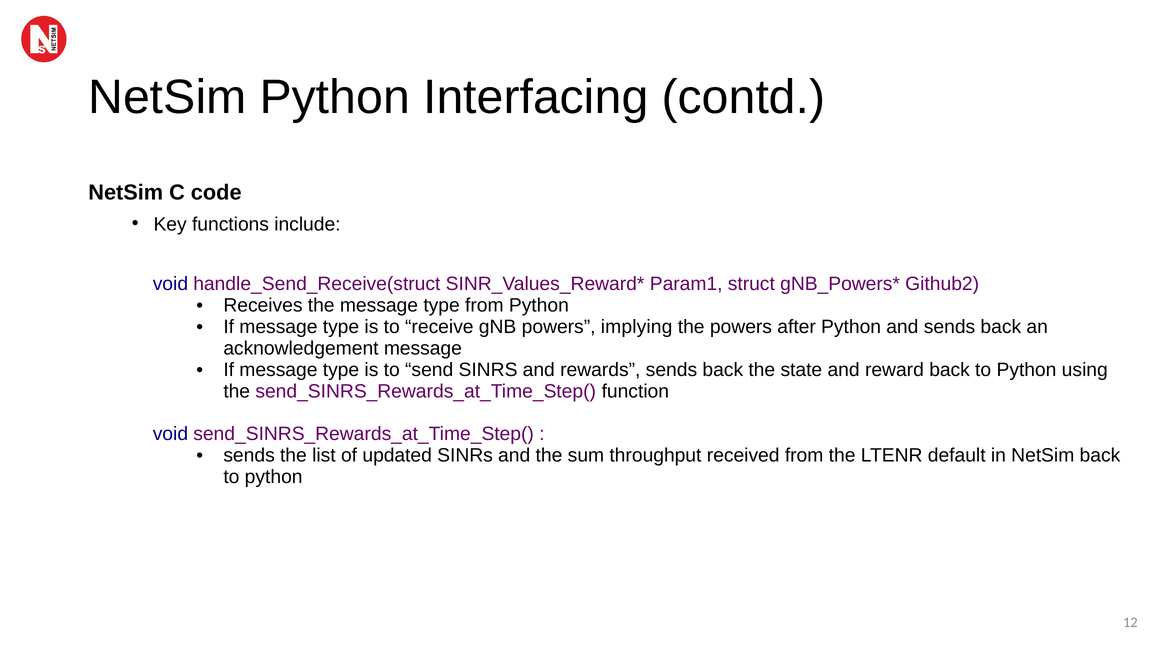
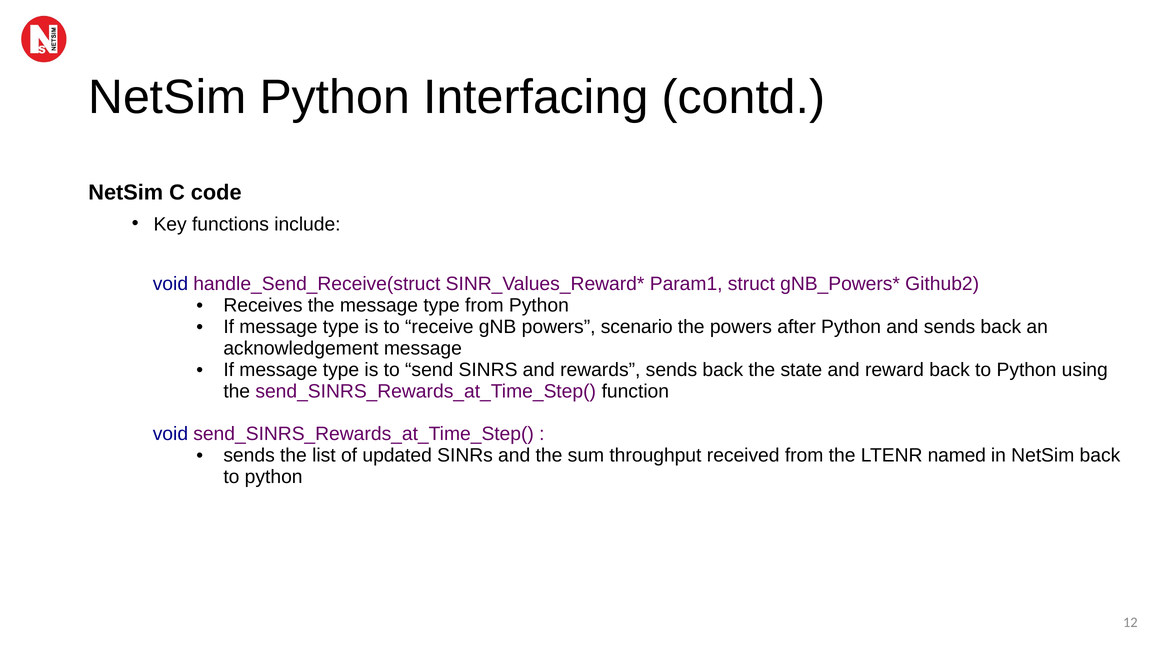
implying: implying -> scenario
default: default -> named
